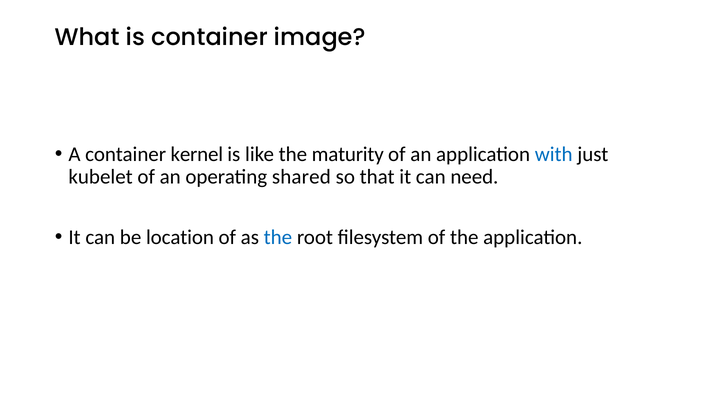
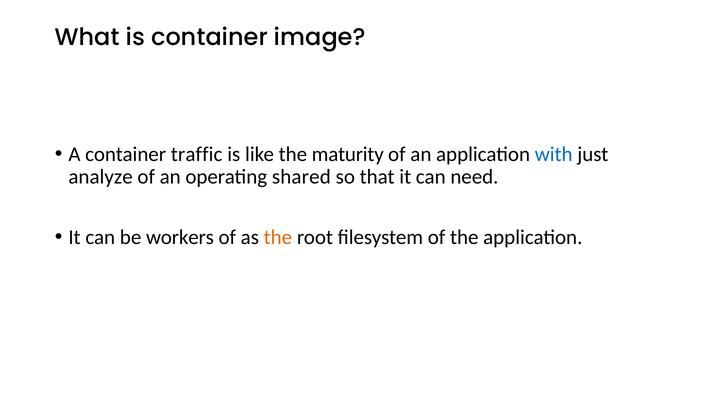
kernel: kernel -> traffic
kubelet: kubelet -> analyze
location: location -> workers
the at (278, 237) colour: blue -> orange
